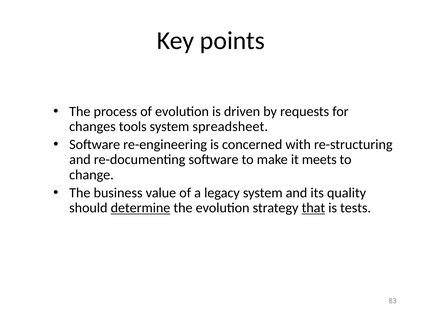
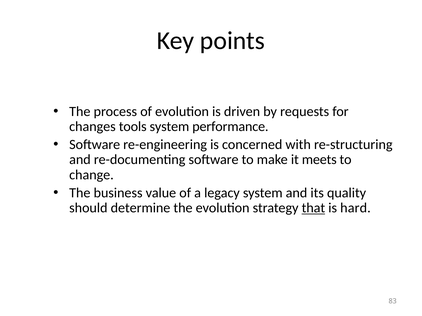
spreadsheet: spreadsheet -> performance
determine underline: present -> none
tests: tests -> hard
